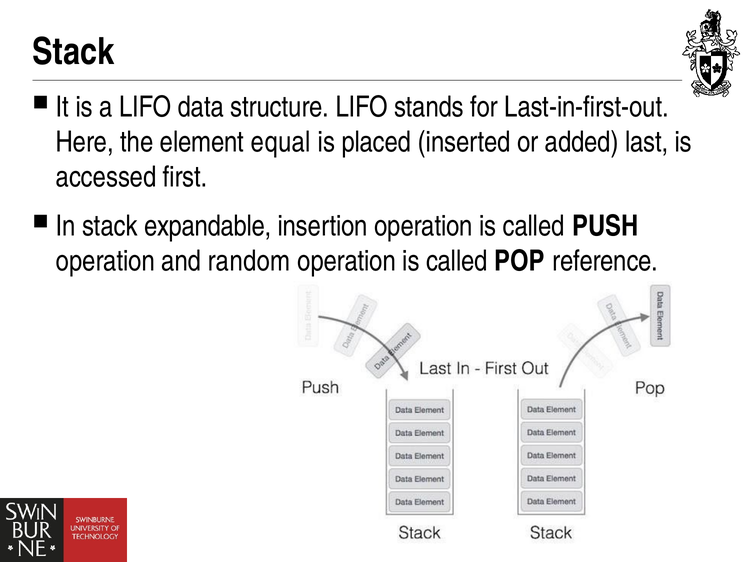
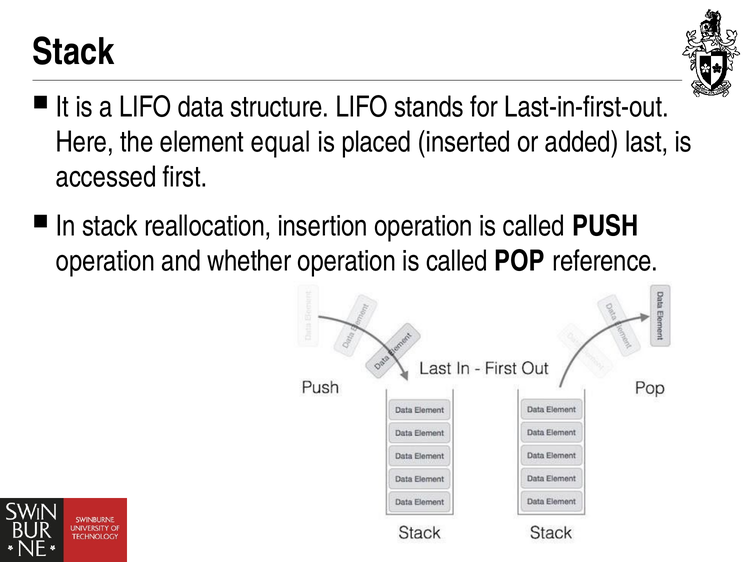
expandable: expandable -> reallocation
random: random -> whether
